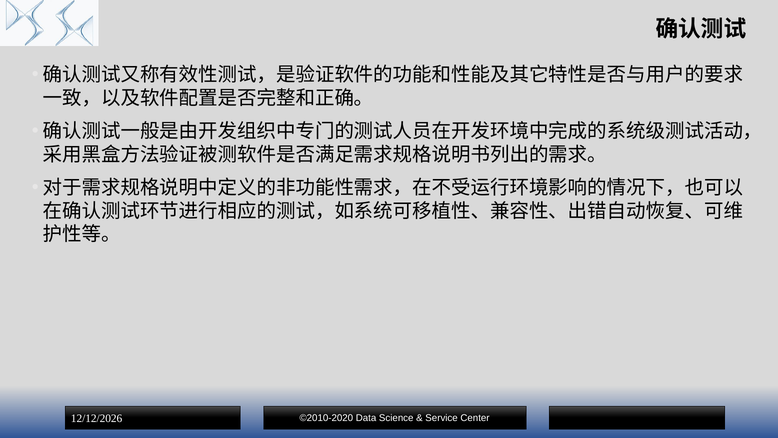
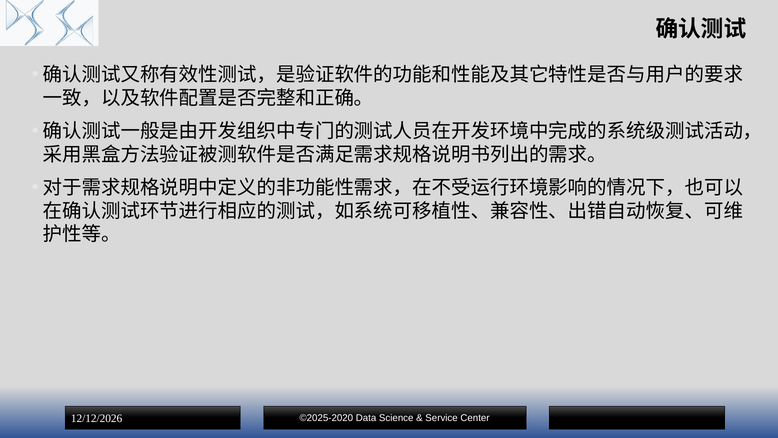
©2010-2020: ©2010-2020 -> ©2025-2020
